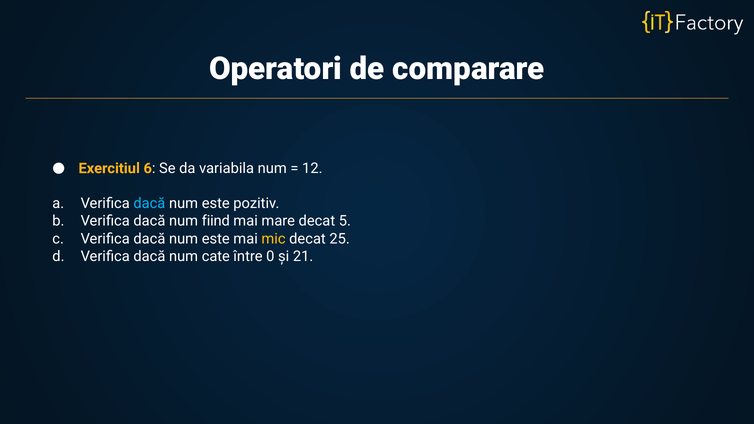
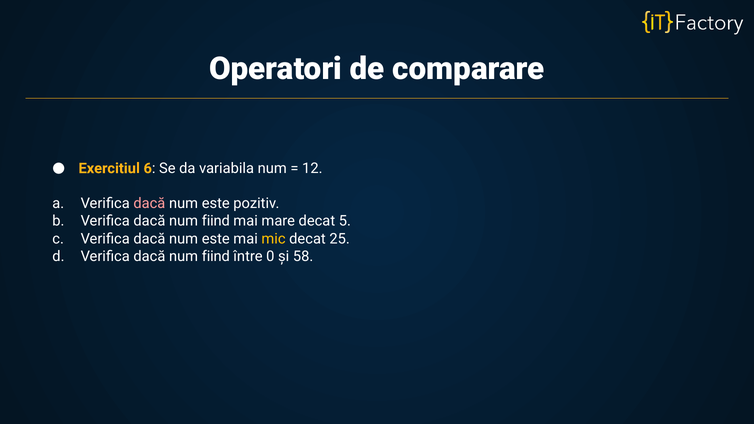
dacă at (149, 204) colour: light blue -> pink
cate at (216, 256): cate -> fiind
21: 21 -> 58
